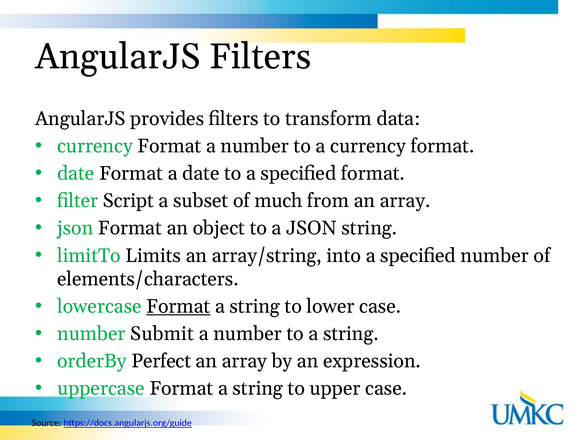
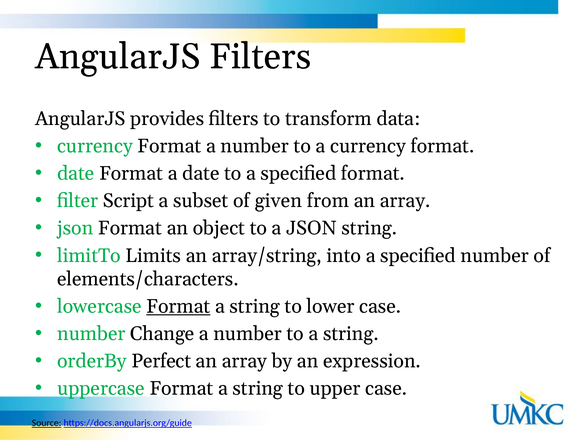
much: much -> given
Submit: Submit -> Change
Source underline: none -> present
